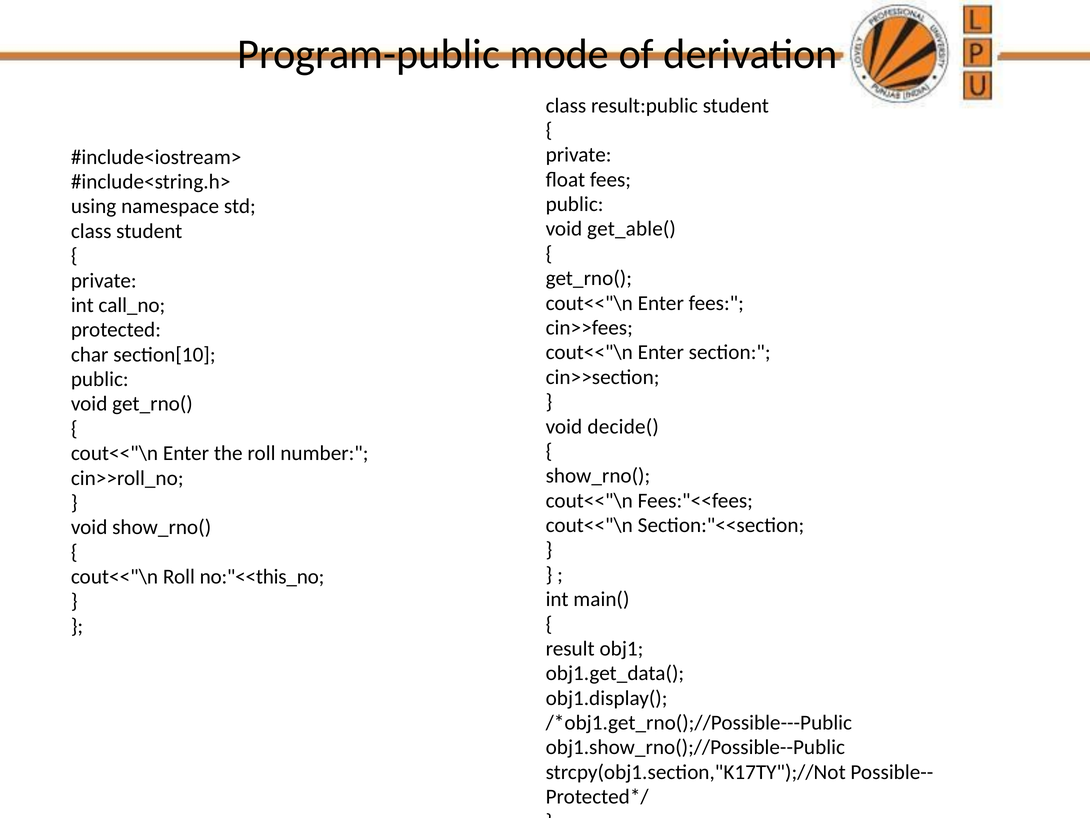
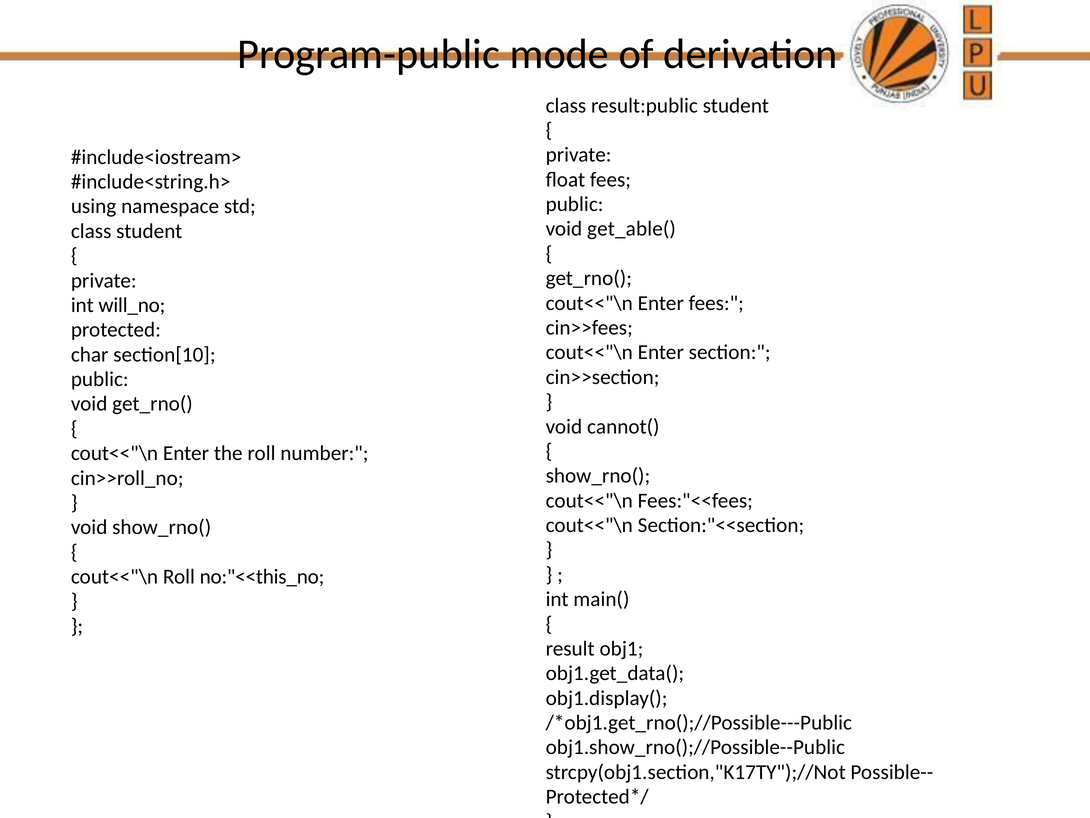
call_no: call_no -> will_no
decide(: decide( -> cannot(
